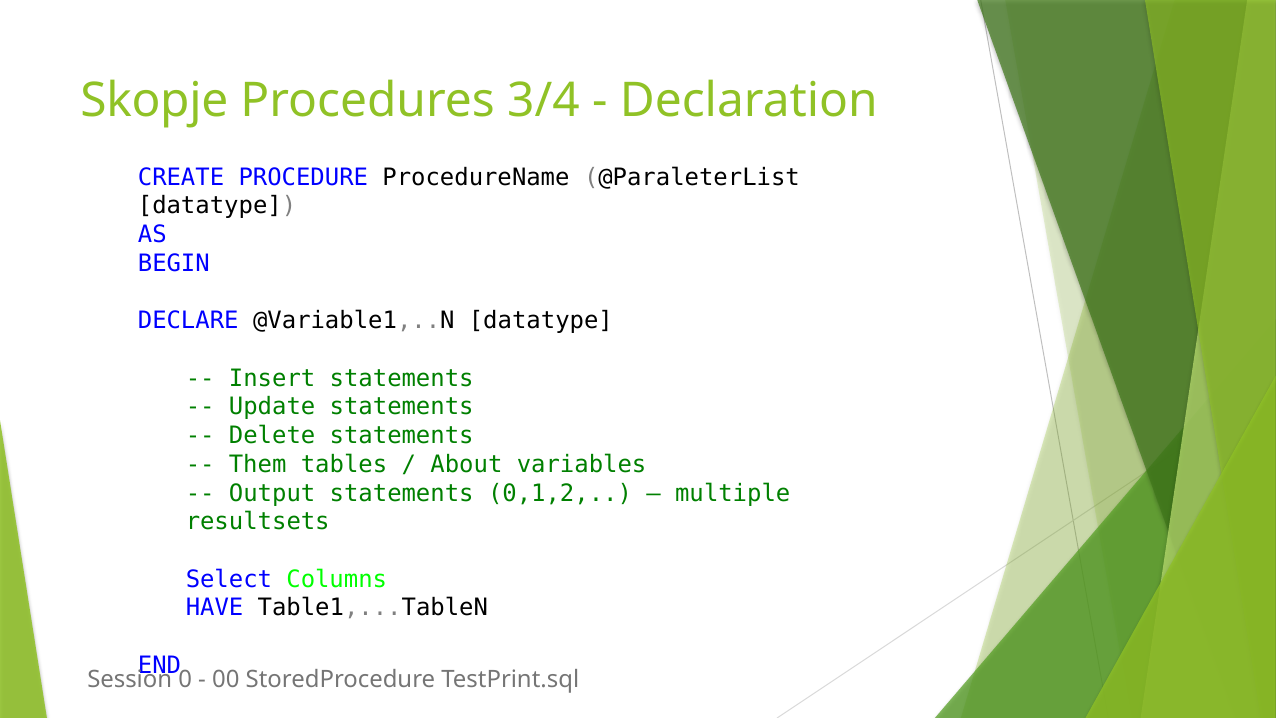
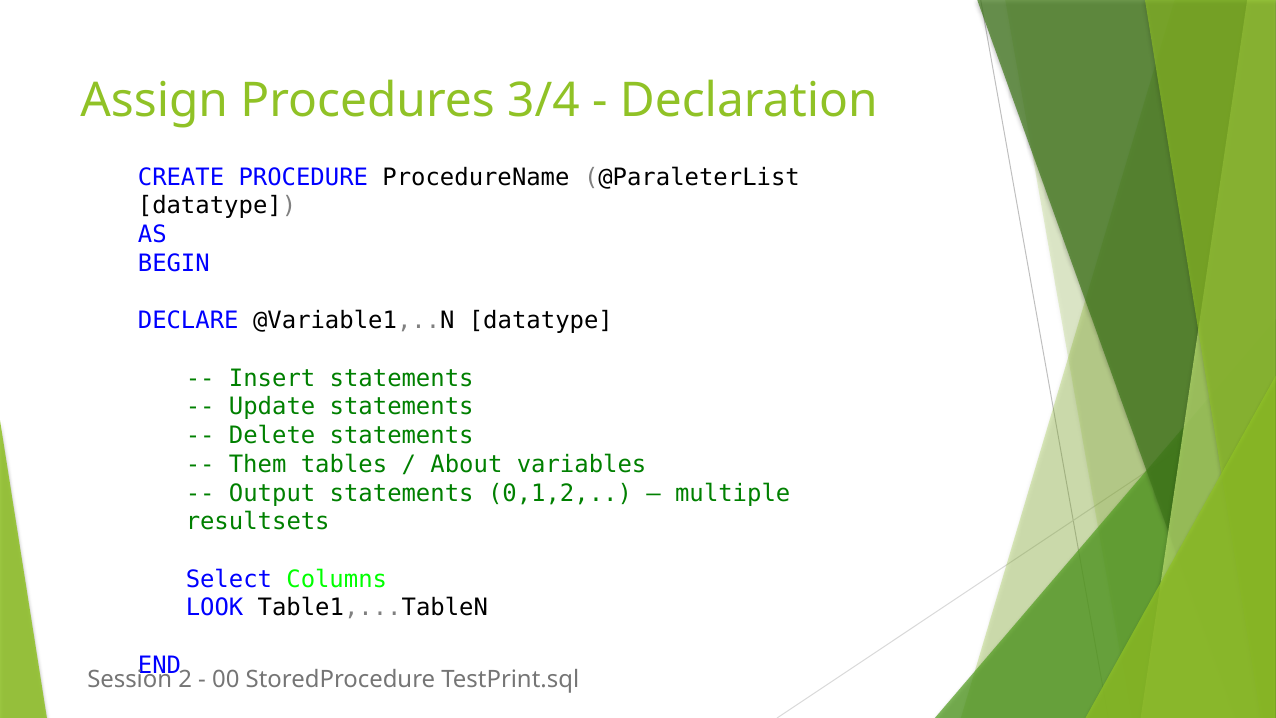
Skopje: Skopje -> Assign
HAVE: HAVE -> LOOK
0: 0 -> 2
